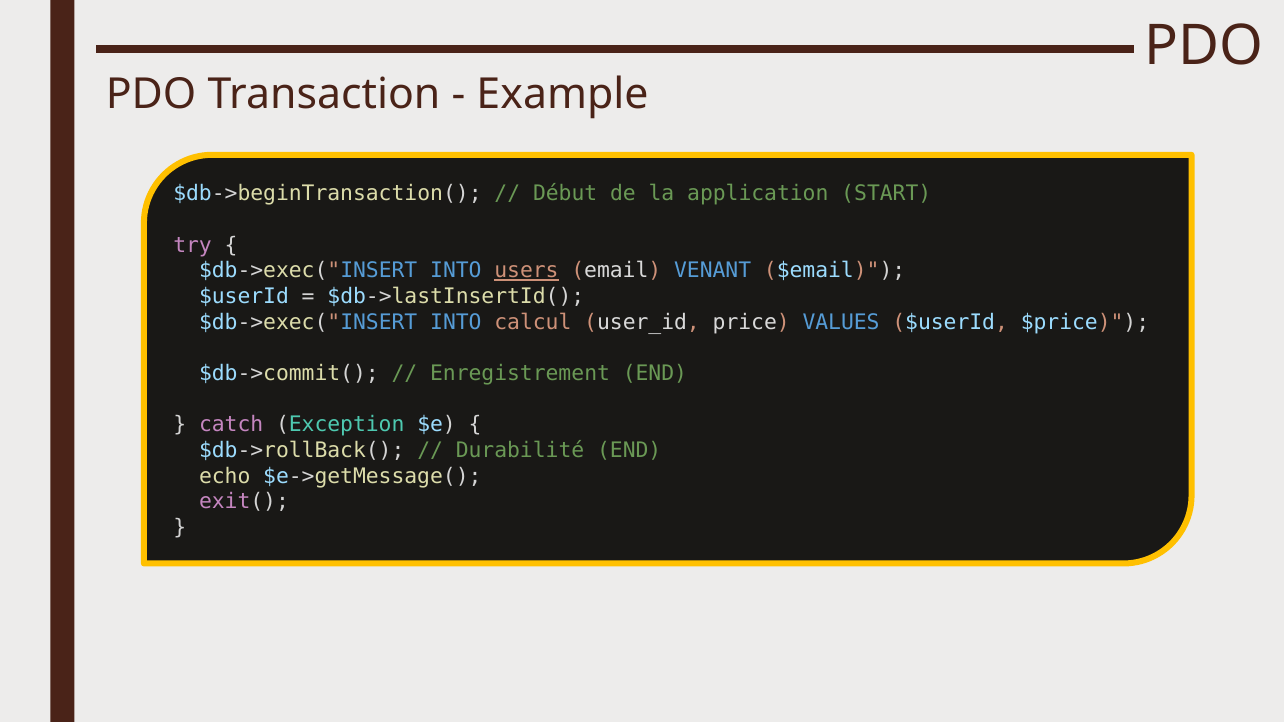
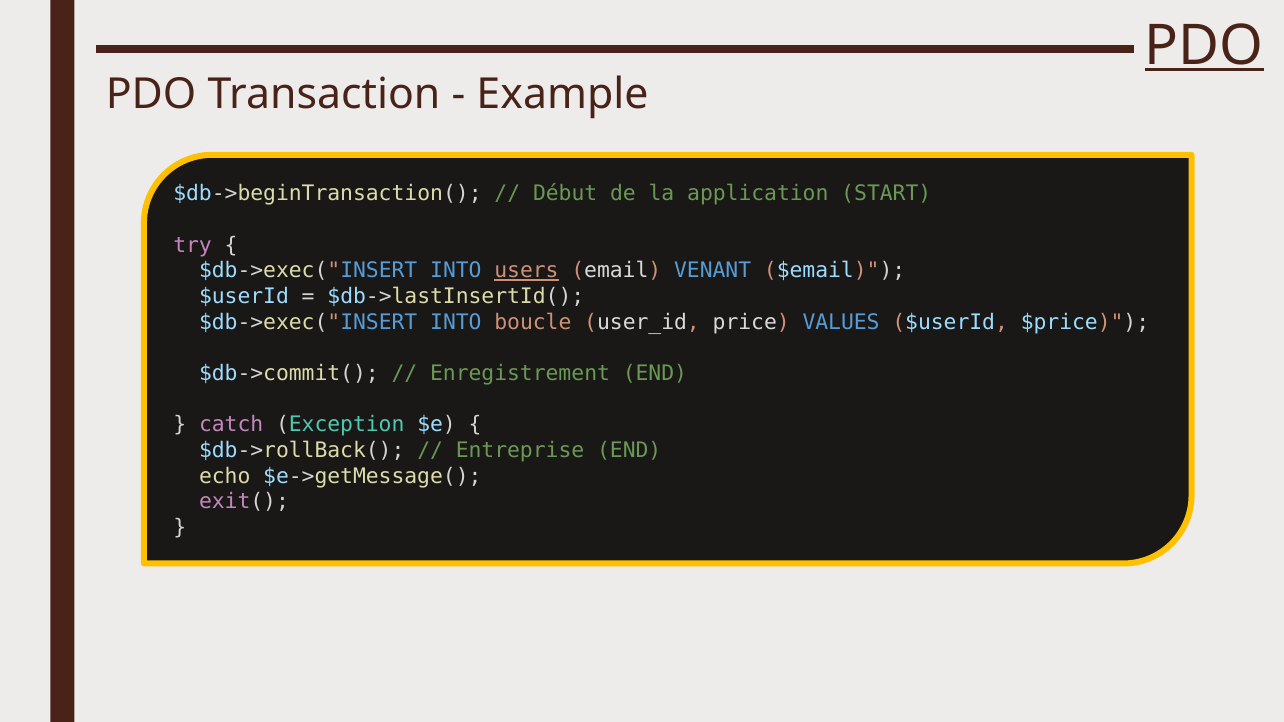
PDO at (1204, 46) underline: none -> present
calcul: calcul -> boucle
Durabilité: Durabilité -> Entreprise
